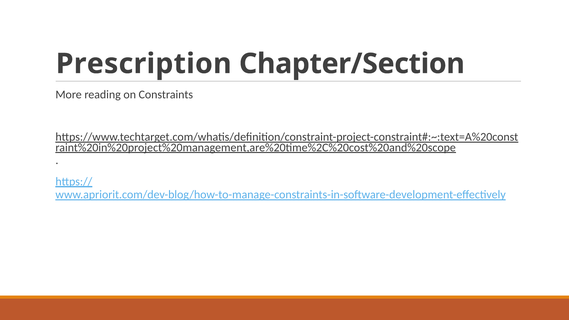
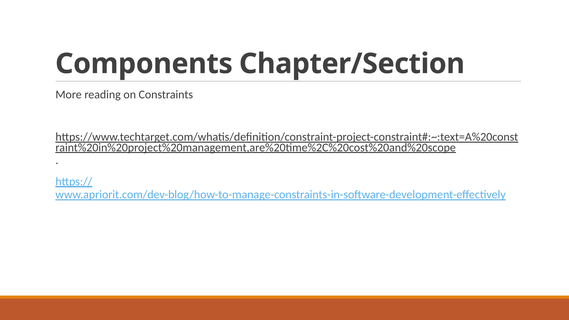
Prescription: Prescription -> Components
